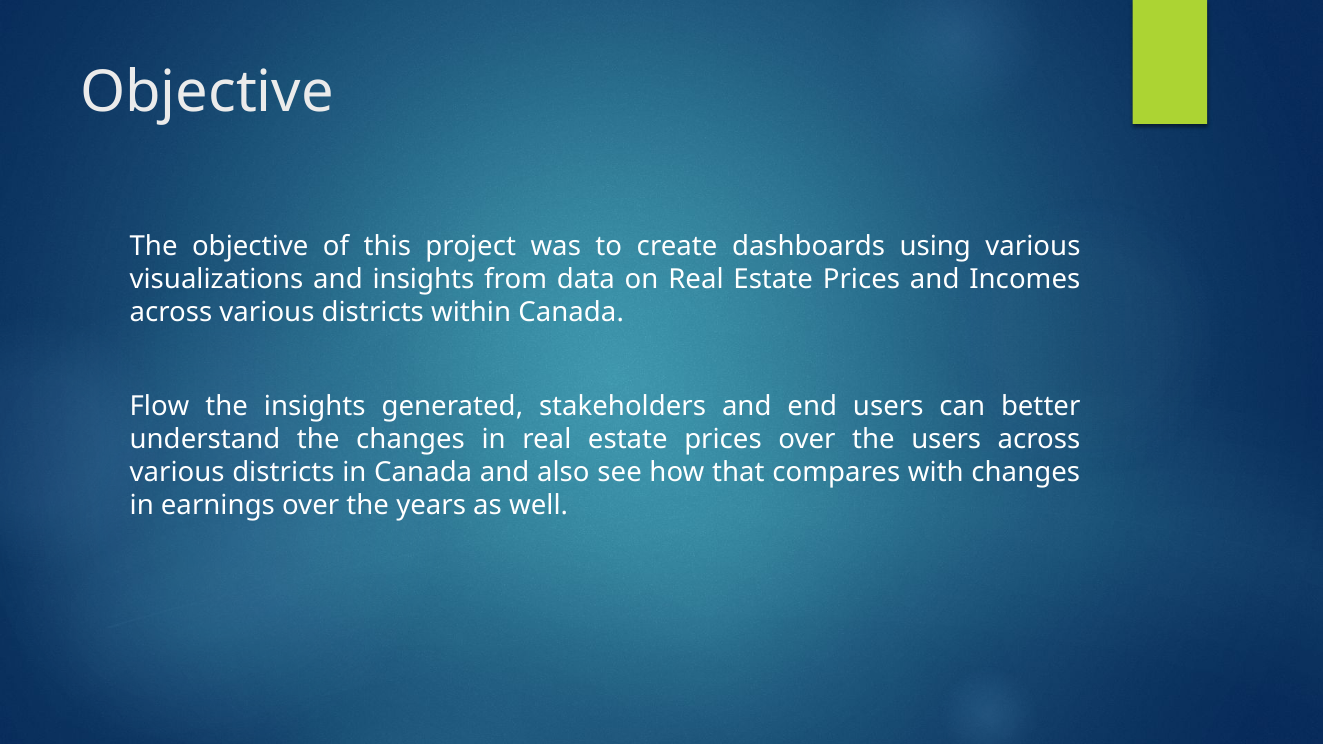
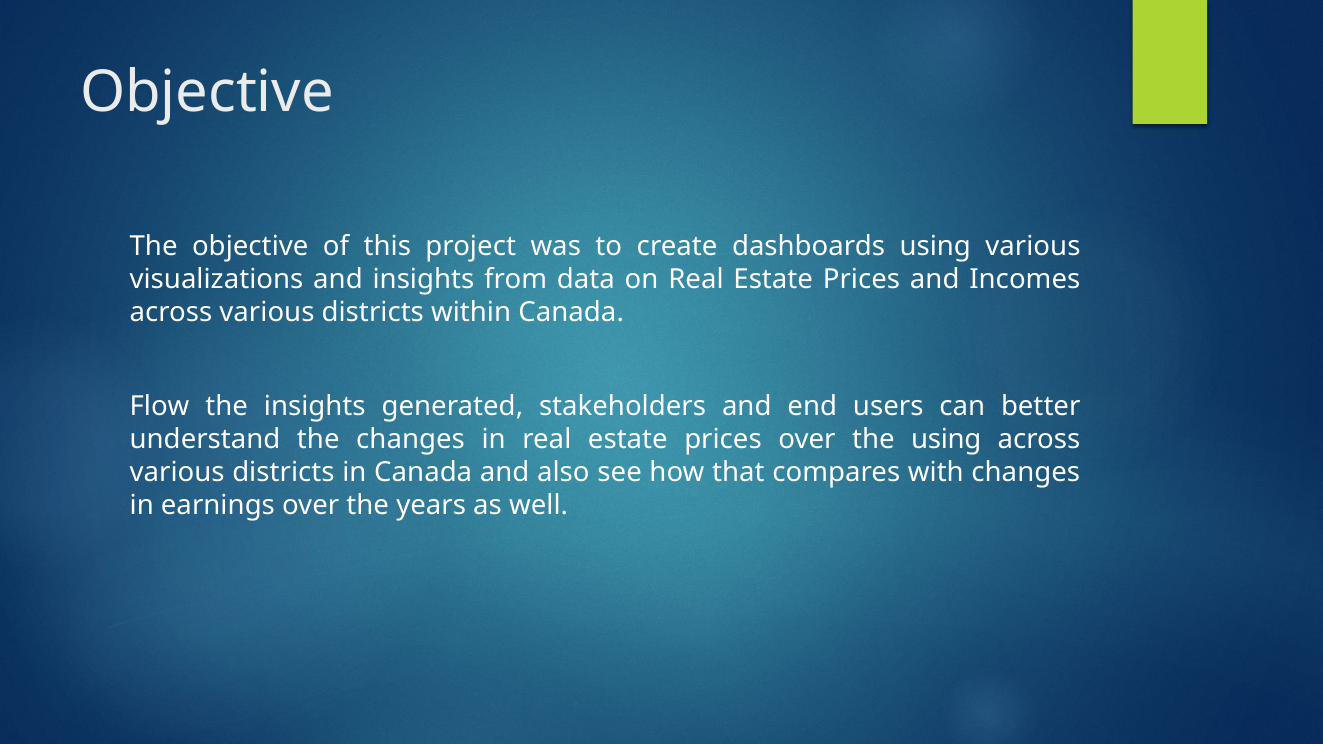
the users: users -> using
